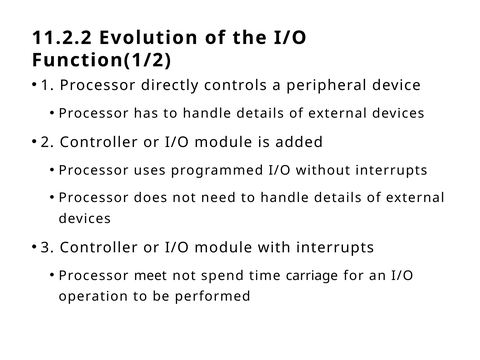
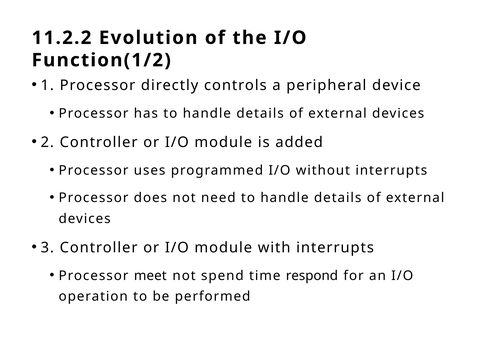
carriage: carriage -> respond
